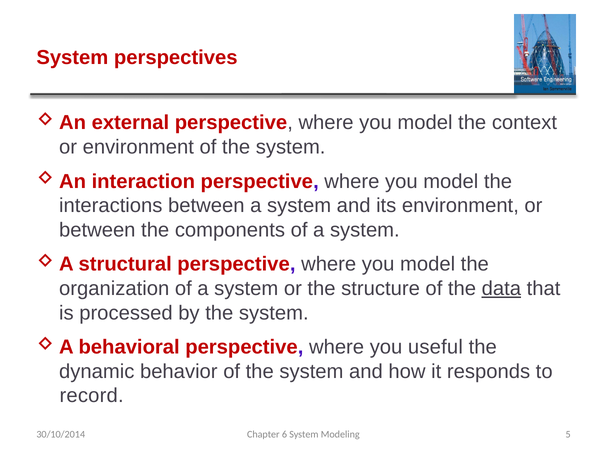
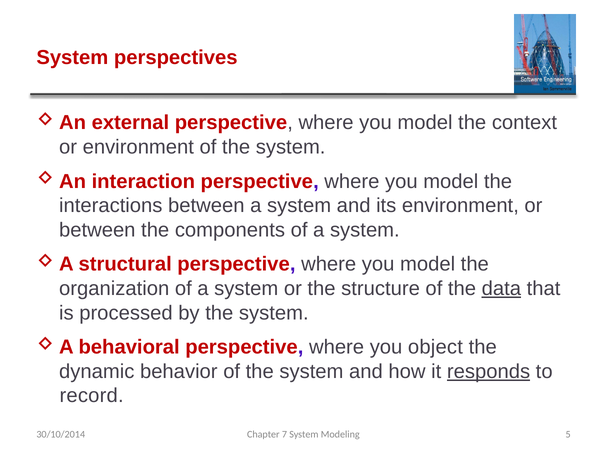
useful: useful -> object
responds underline: none -> present
6: 6 -> 7
